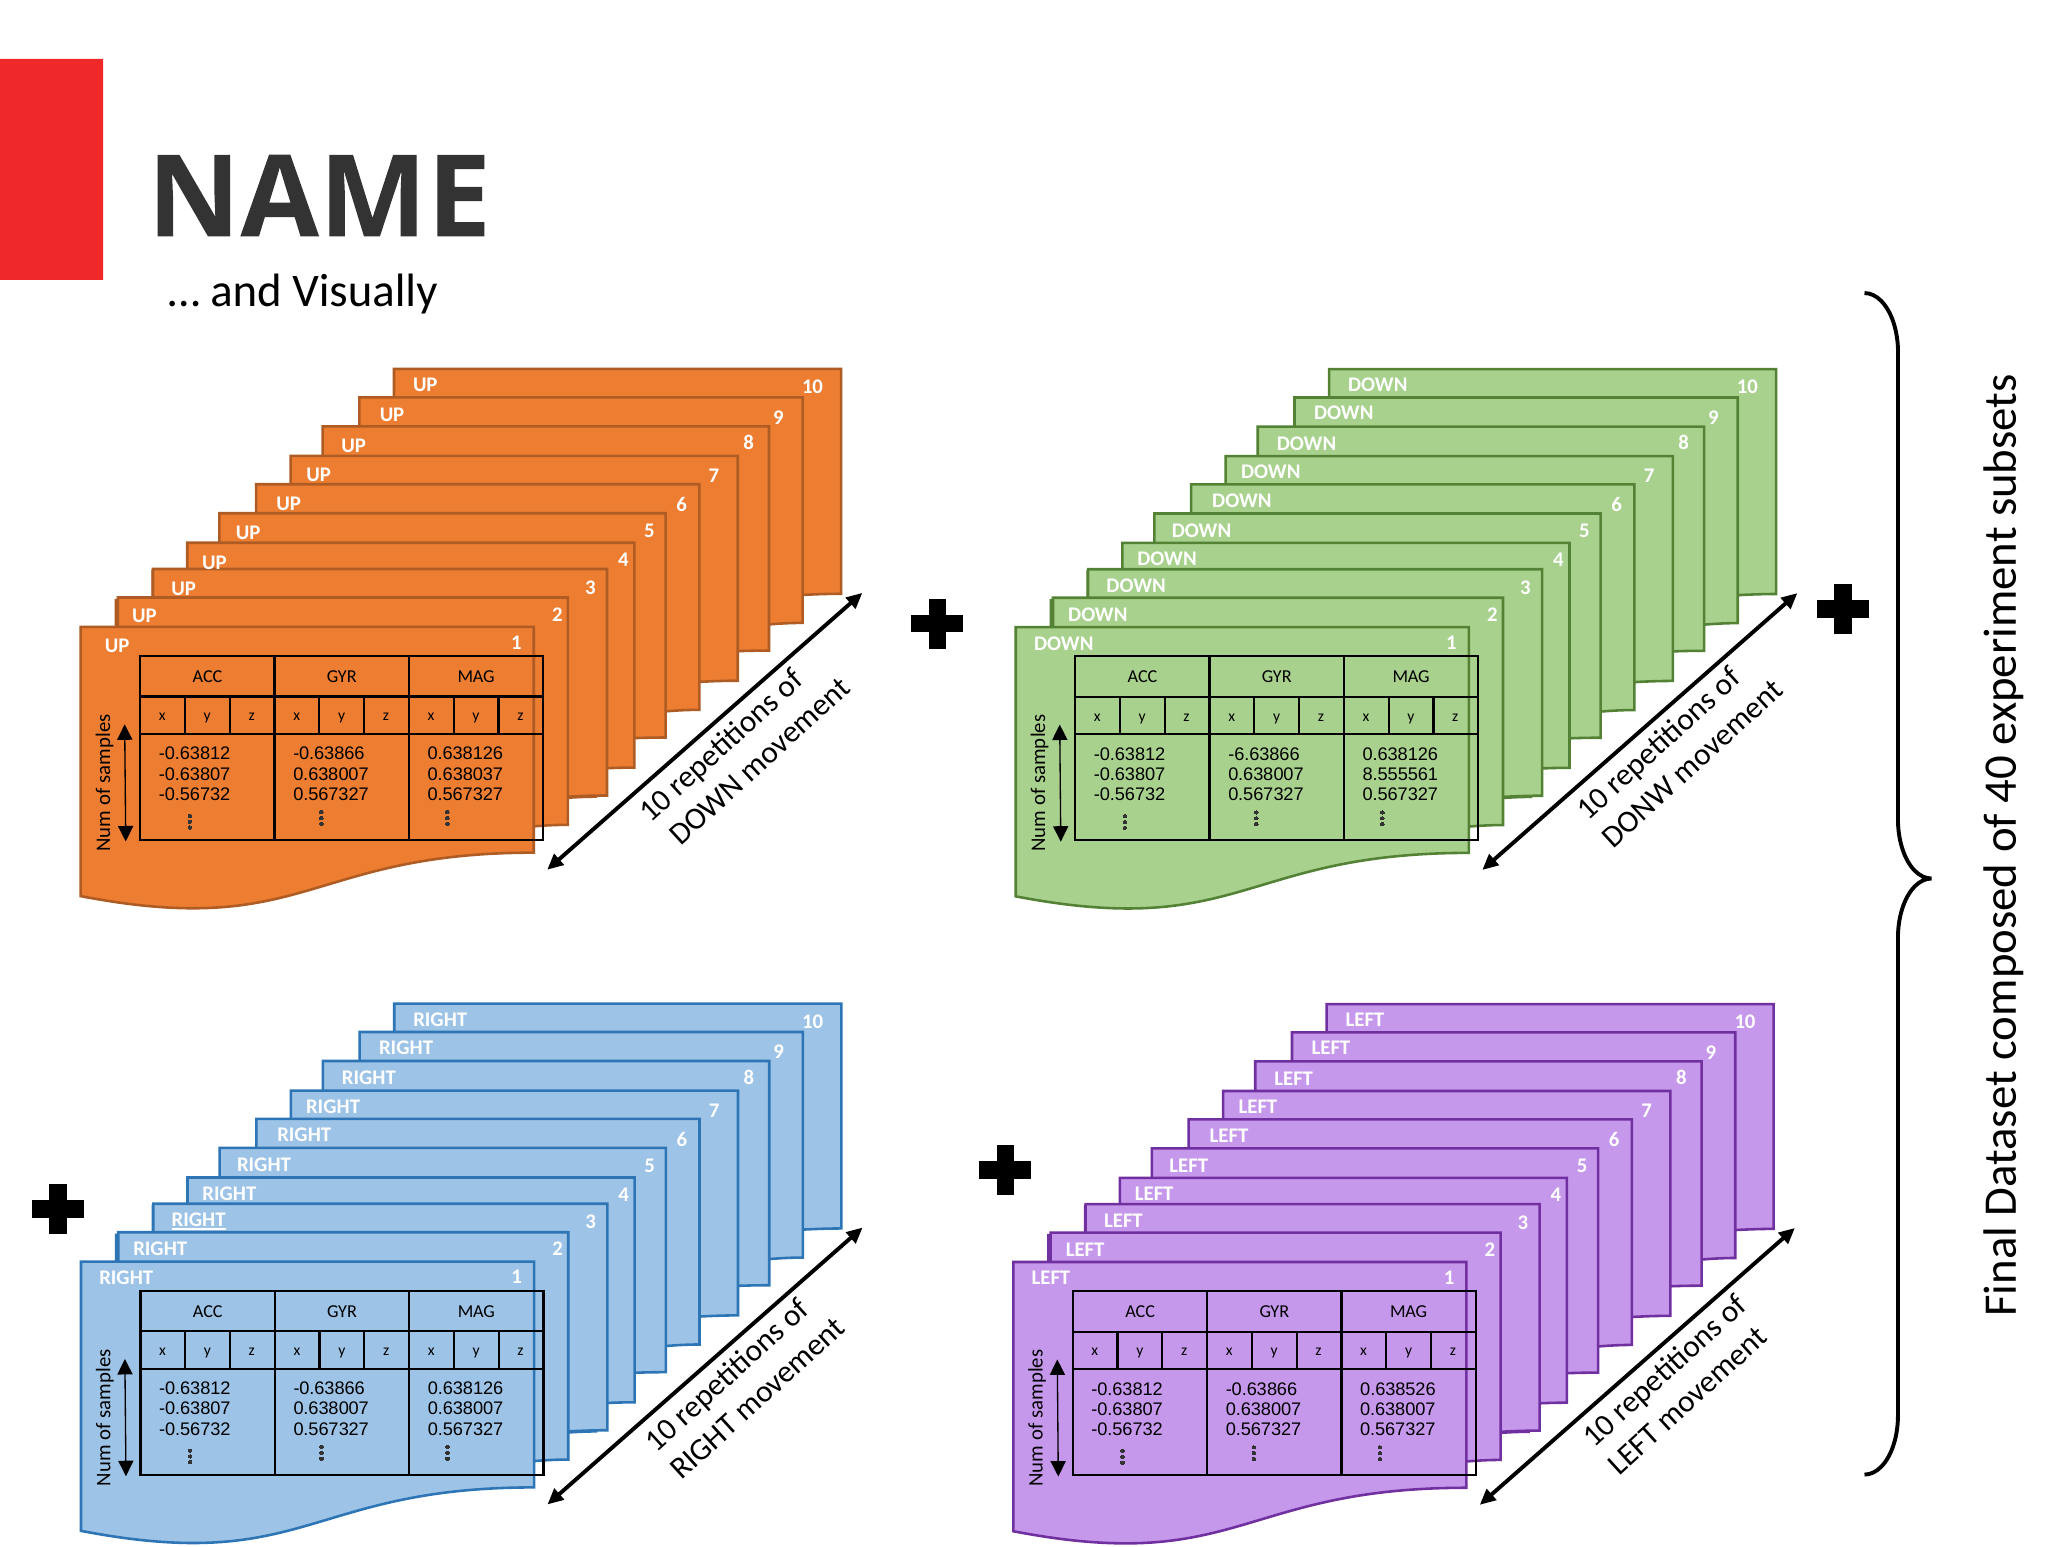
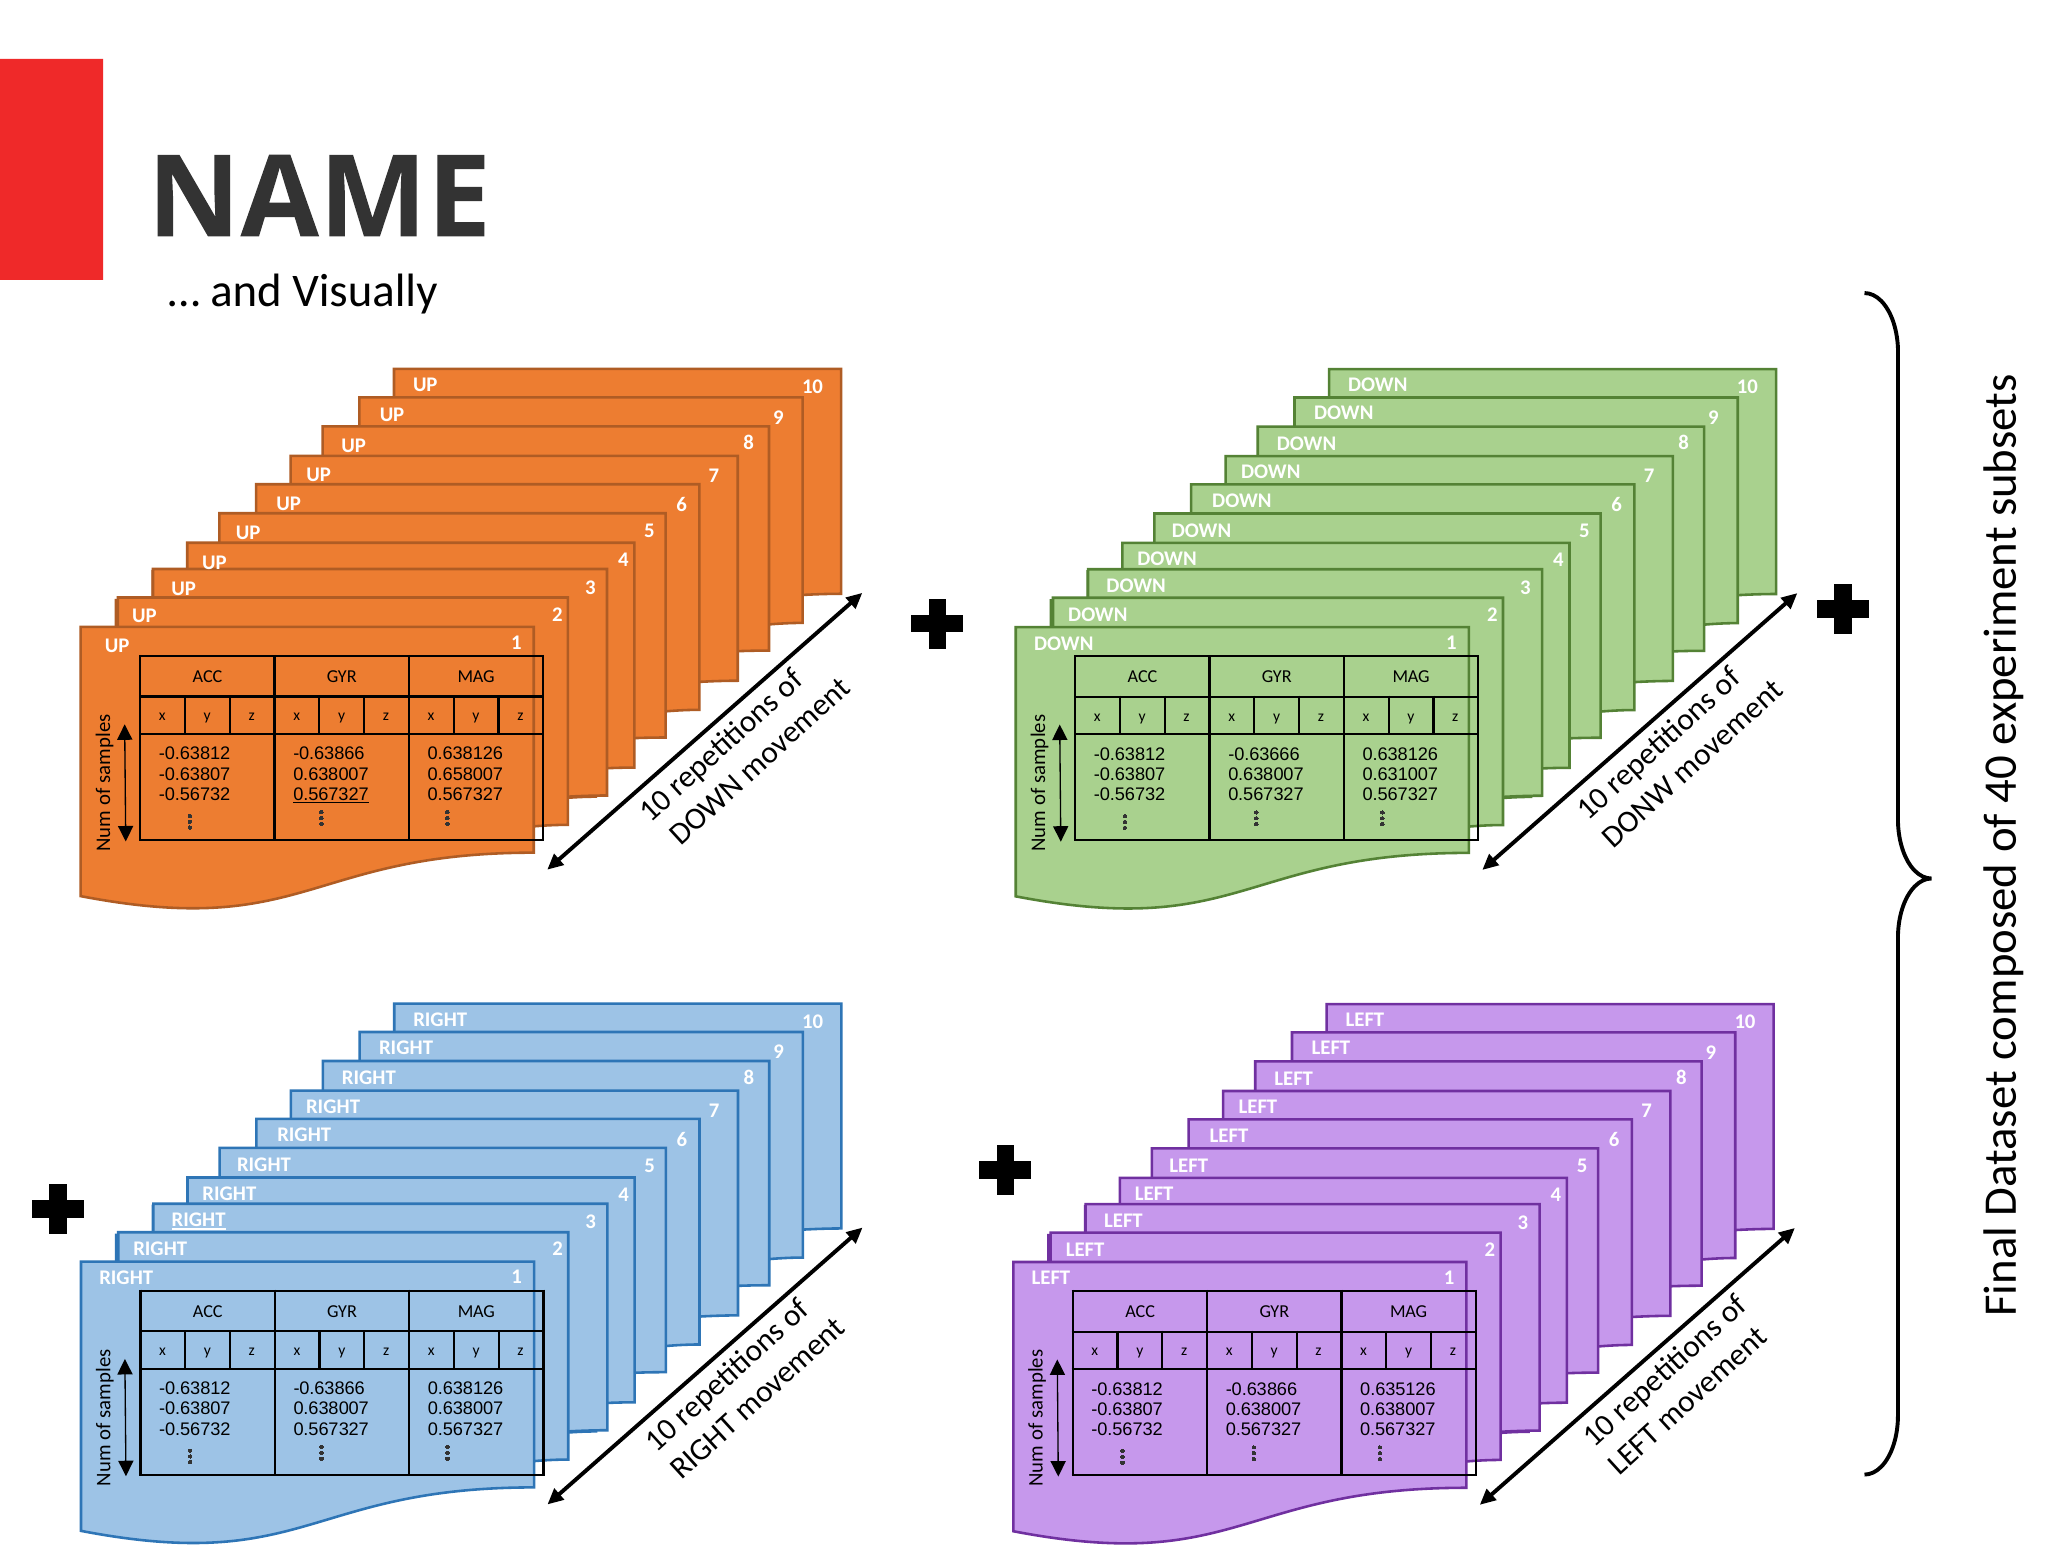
-6.63866: -6.63866 -> -0.63666
0.638037: 0.638037 -> 0.658007
8.555561: 8.555561 -> 0.631007
0.567327 at (331, 794) underline: none -> present
0.638526: 0.638526 -> 0.635126
